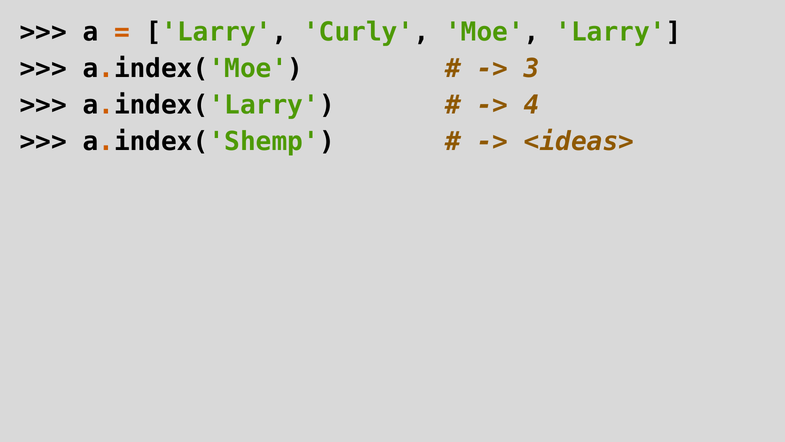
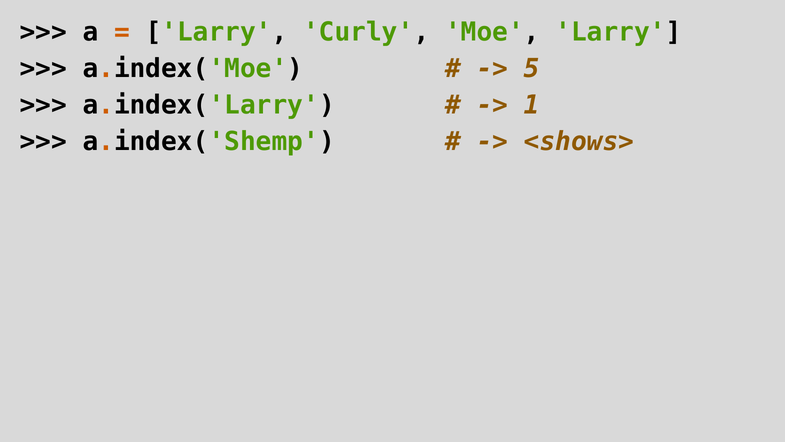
3: 3 -> 5
4: 4 -> 1
<ideas>: <ideas> -> <shows>
